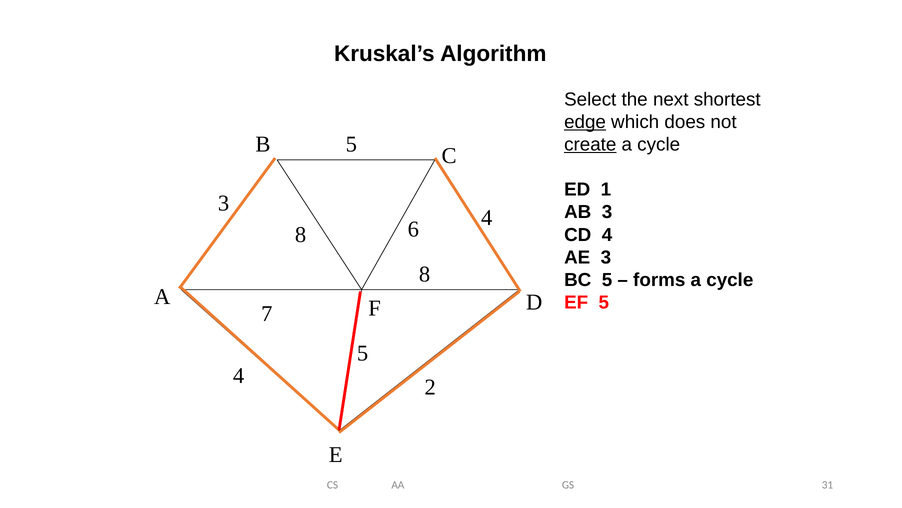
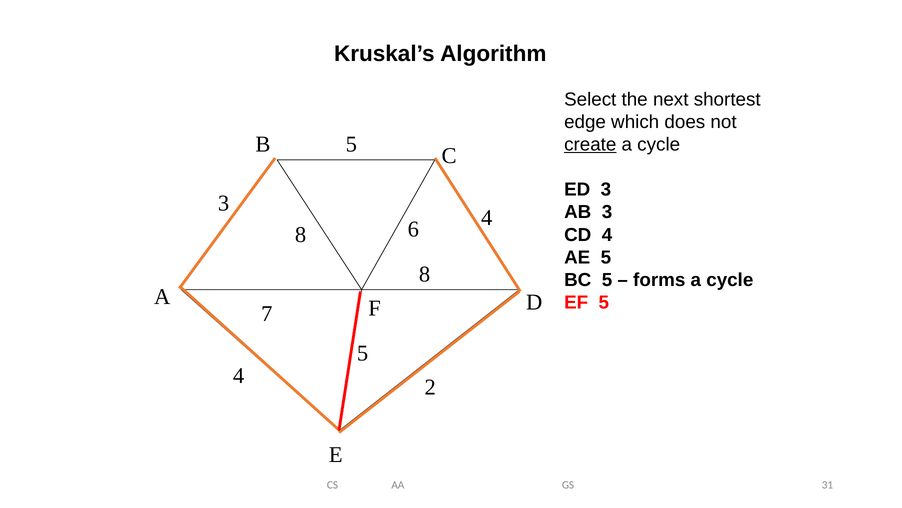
edge underline: present -> none
ED 1: 1 -> 3
AE 3: 3 -> 5
